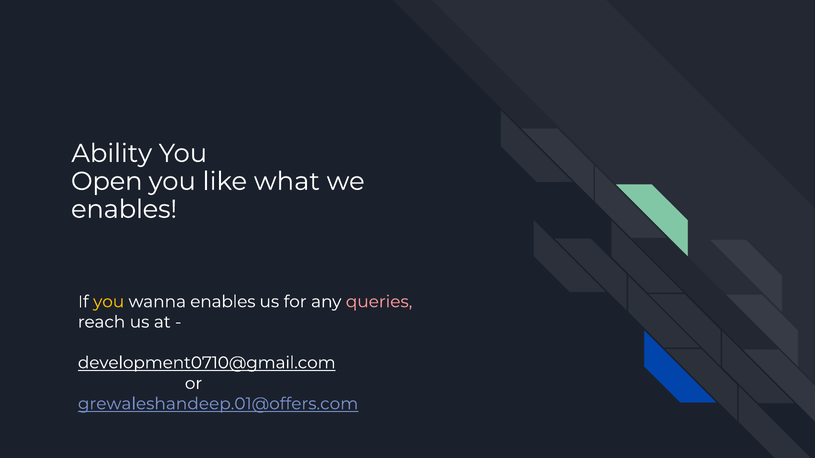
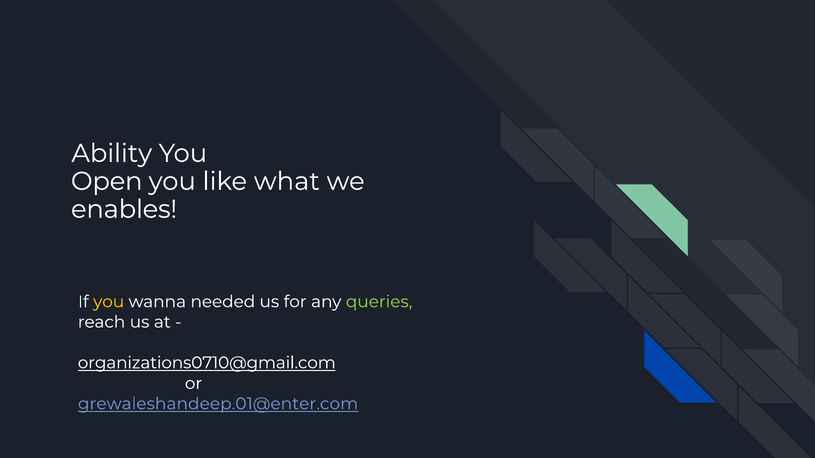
wanna enables: enables -> needed
queries colour: pink -> light green
development0710@gmail.com: development0710@gmail.com -> organizations0710@gmail.com
grewaleshandeep.01@offers.com: grewaleshandeep.01@offers.com -> grewaleshandeep.01@enter.com
